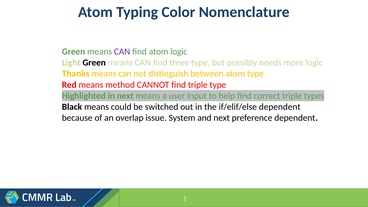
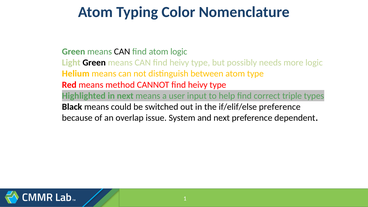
CAN at (122, 52) colour: purple -> black
CAN find three: three -> heivy
Thanks: Thanks -> Helium
CANNOT find triple: triple -> heivy
if/elif/else dependent: dependent -> preference
